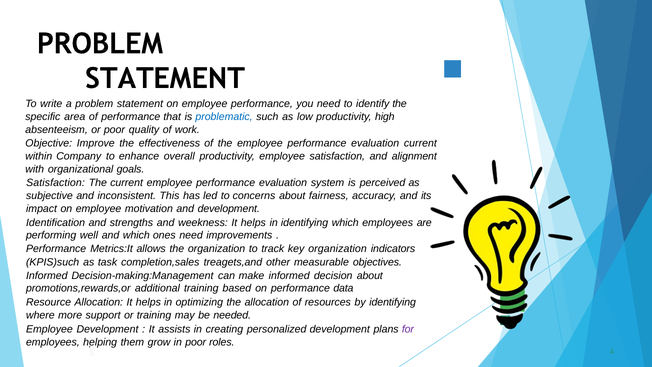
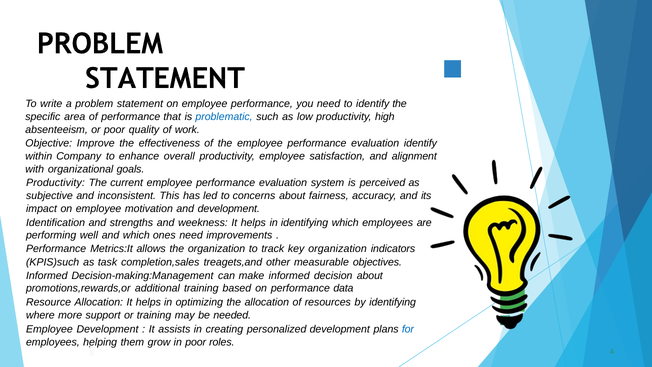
evaluation current: current -> identify
Satisfaction at (56, 183): Satisfaction -> Productivity
for colour: purple -> blue
